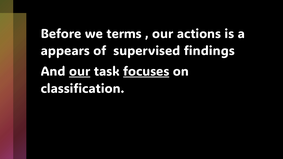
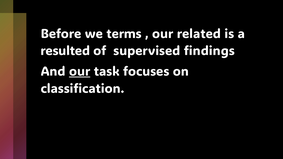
actions: actions -> related
appears: appears -> resulted
focuses underline: present -> none
